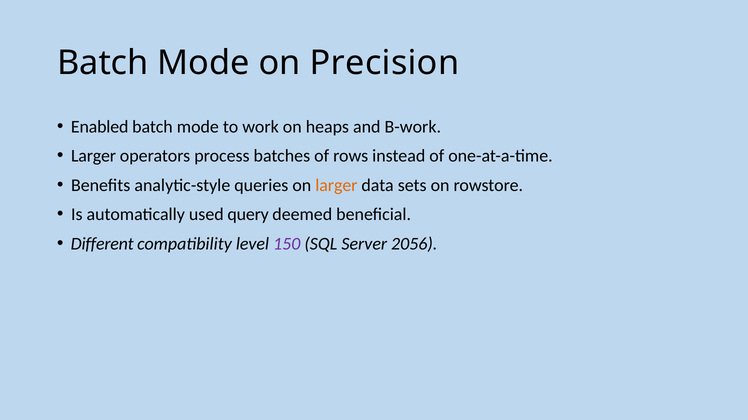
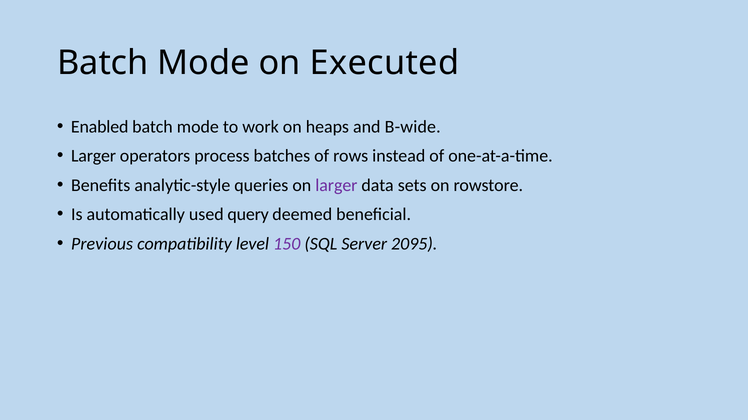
Precision: Precision -> Executed
B-work: B-work -> B-wide
larger at (336, 186) colour: orange -> purple
Different: Different -> Previous
2056: 2056 -> 2095
